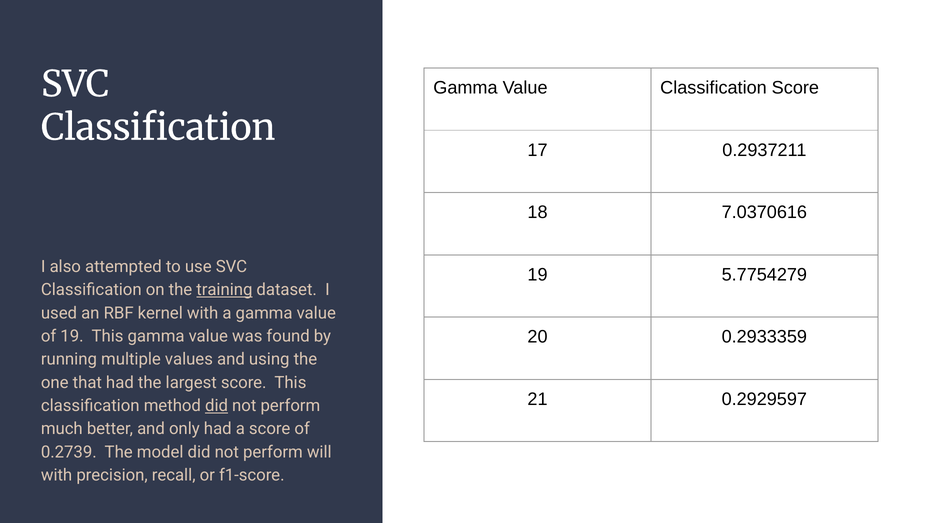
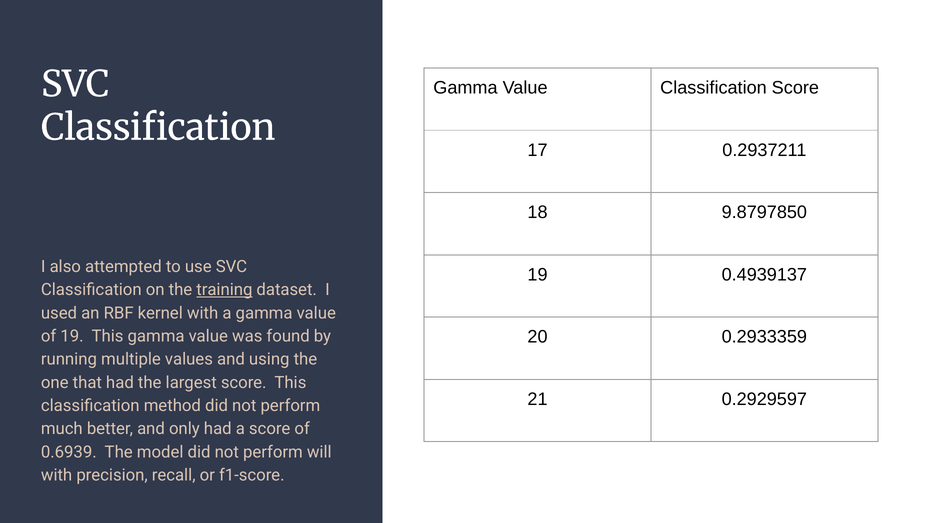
7.0370616: 7.0370616 -> 9.8797850
5.7754279: 5.7754279 -> 0.4939137
did at (217, 405) underline: present -> none
0.2739: 0.2739 -> 0.6939
